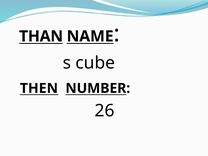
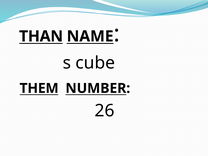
THEN: THEN -> THEM
